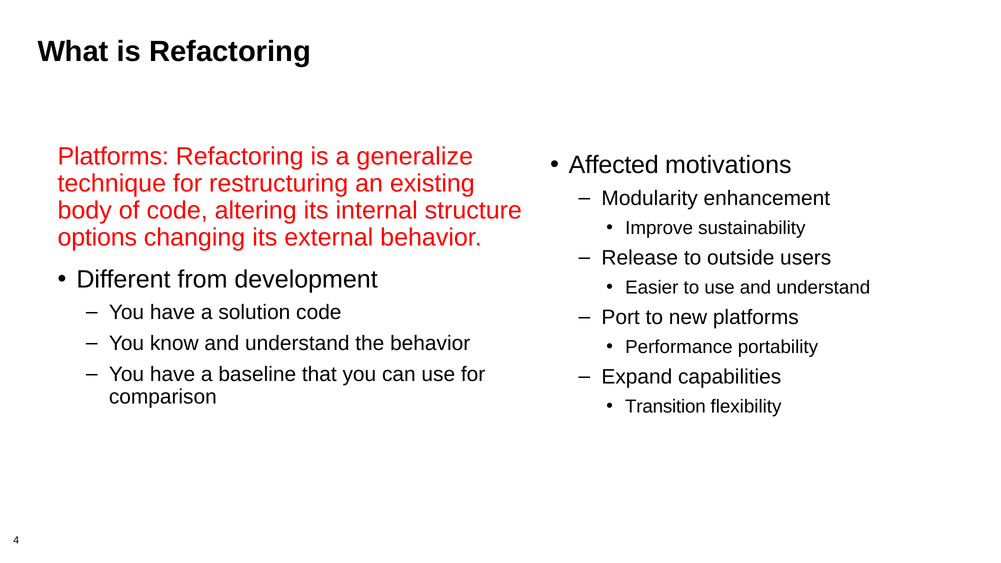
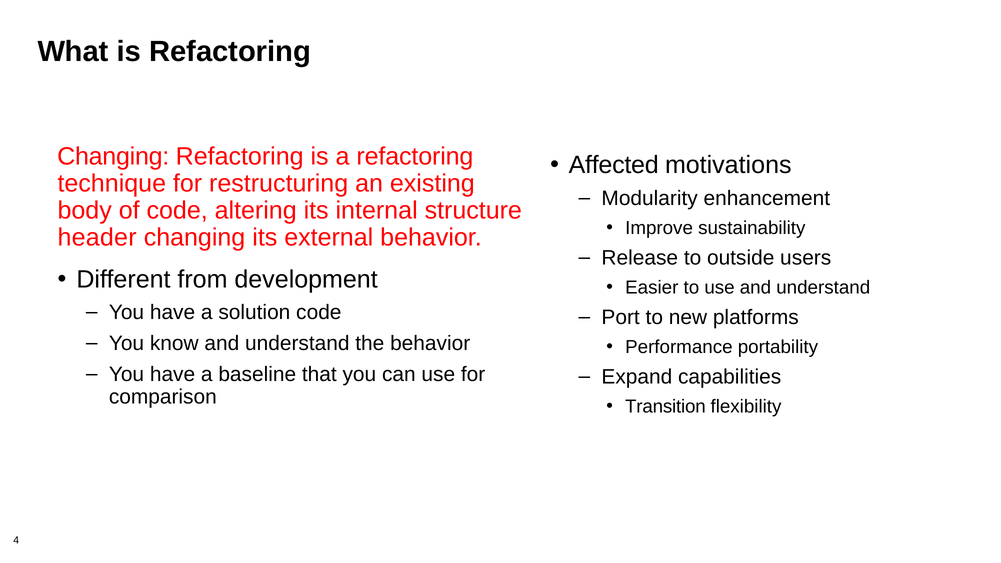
Platforms at (113, 157): Platforms -> Changing
a generalize: generalize -> refactoring
options: options -> header
